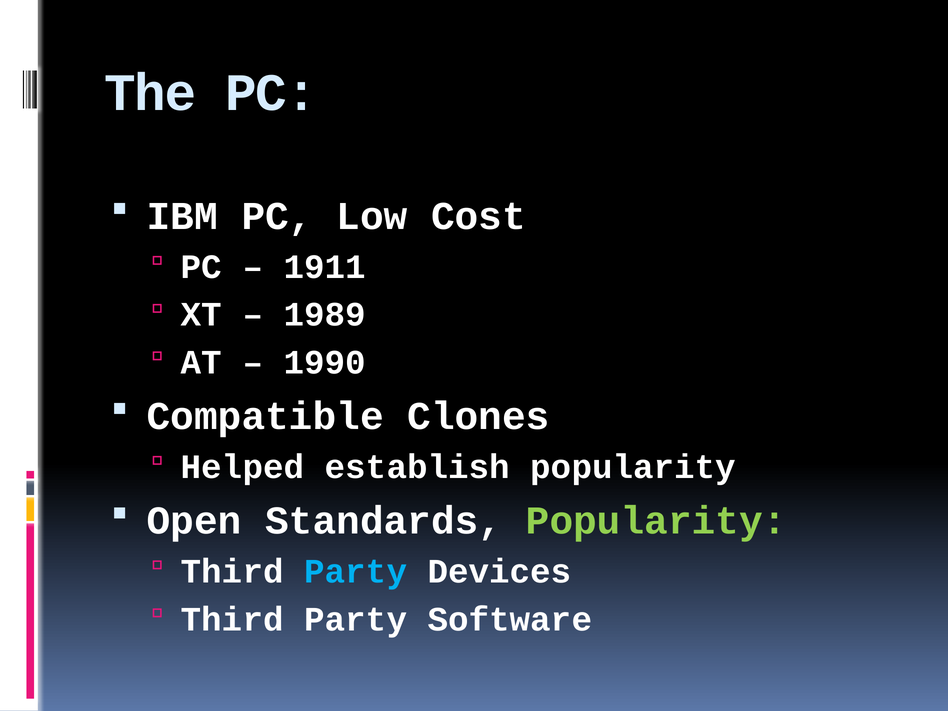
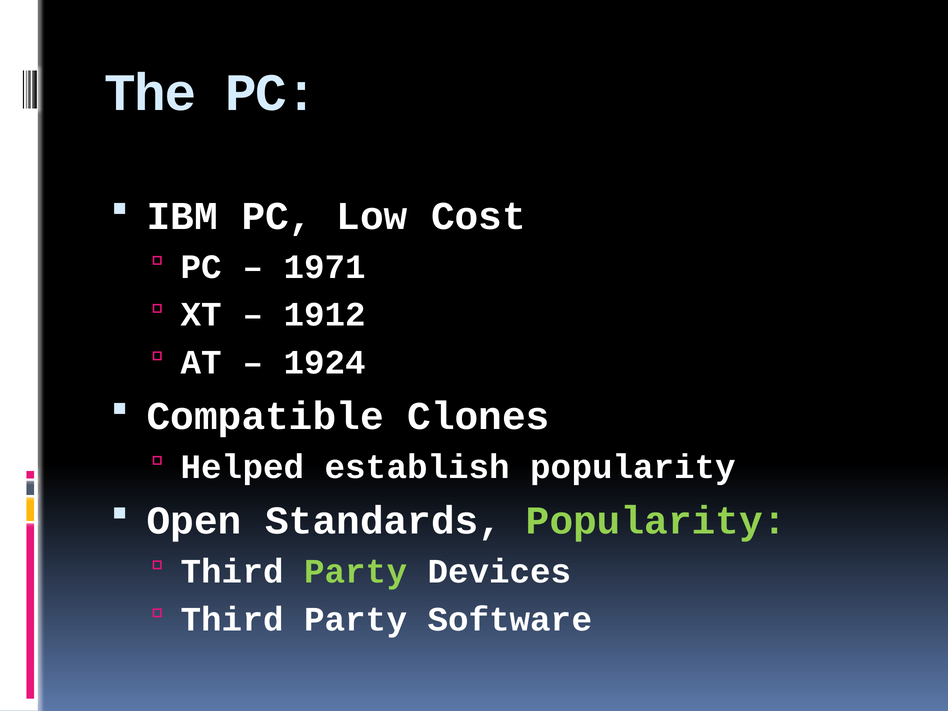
1911: 1911 -> 1971
1989: 1989 -> 1912
1990: 1990 -> 1924
Party at (356, 572) colour: light blue -> light green
